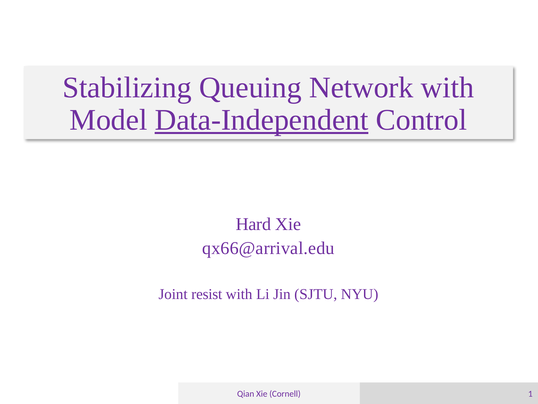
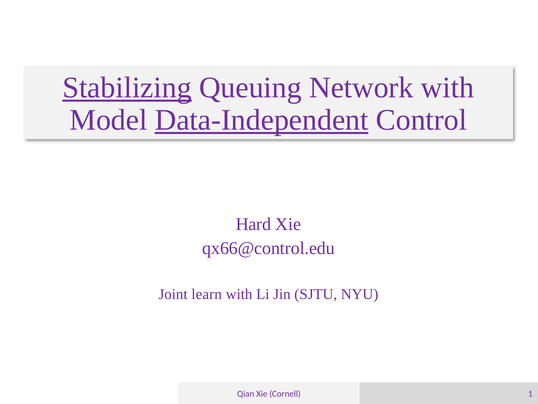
Stabilizing underline: none -> present
qx66@arrival.edu: qx66@arrival.edu -> qx66@control.edu
resist: resist -> learn
